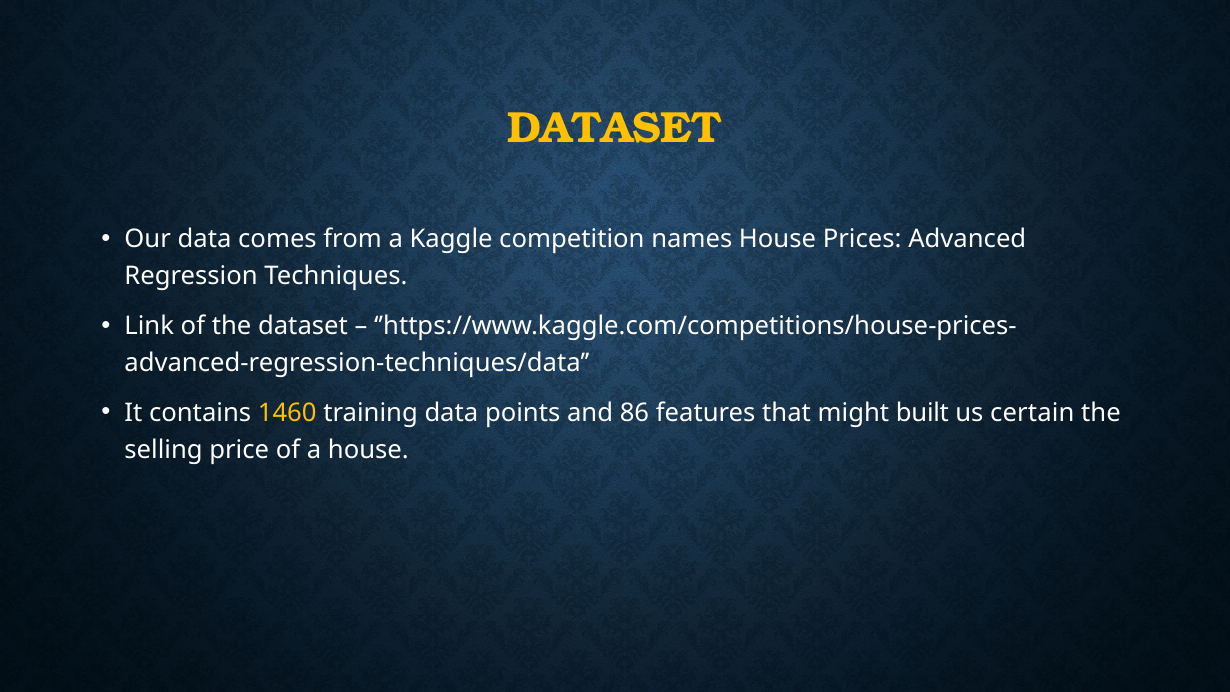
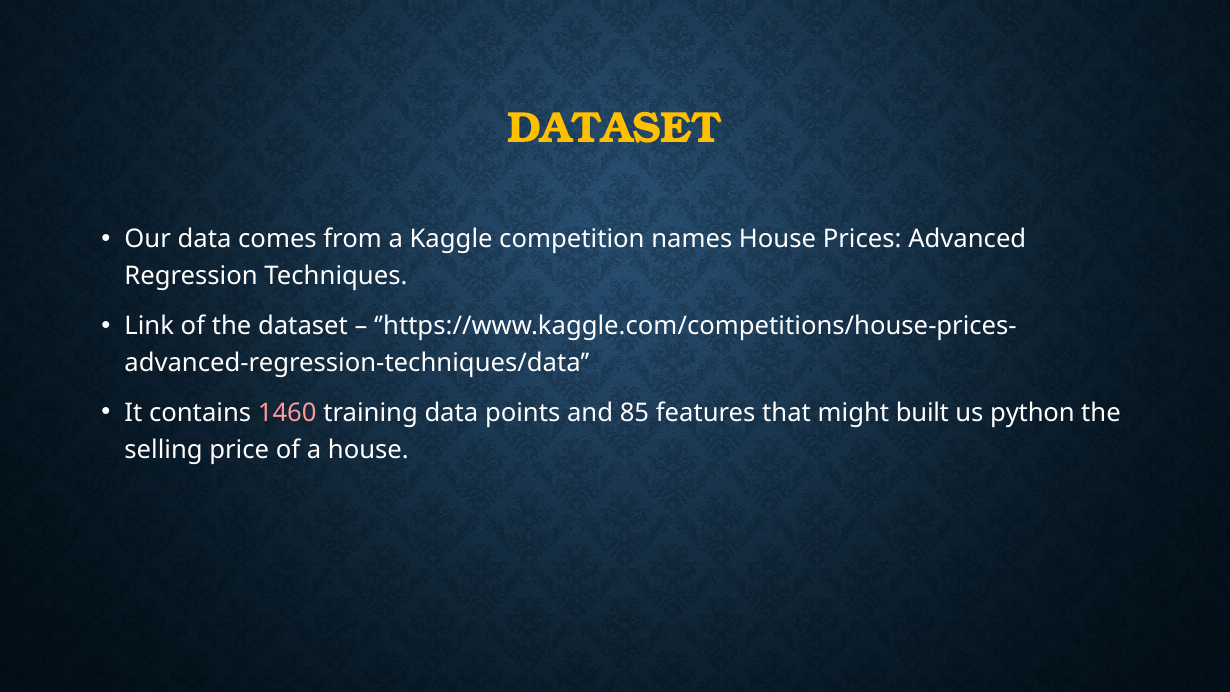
1460 colour: yellow -> pink
86: 86 -> 85
certain: certain -> python
